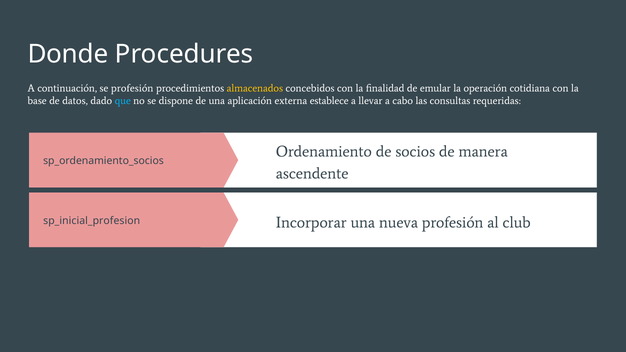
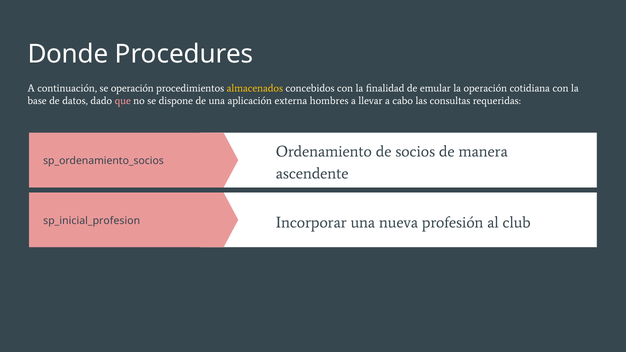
se profesión: profesión -> operación
que colour: light blue -> pink
establece: establece -> hombres
